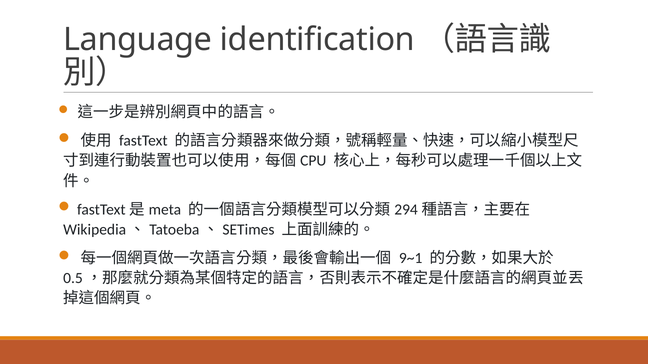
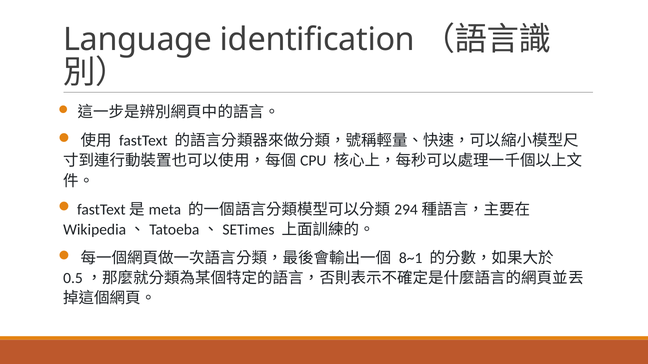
9~1: 9~1 -> 8~1
